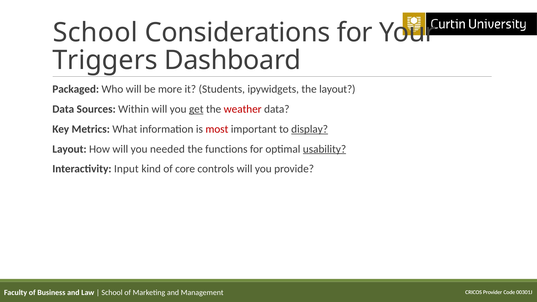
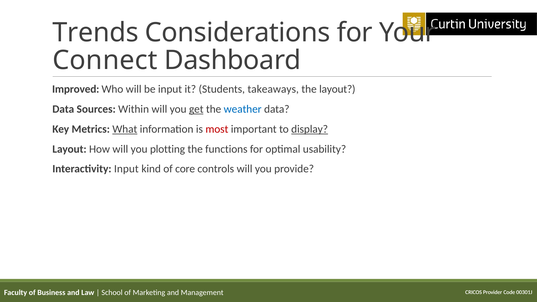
School at (95, 33): School -> Trends
Triggers: Triggers -> Connect
Packaged: Packaged -> Improved
be more: more -> input
ipywidgets: ipywidgets -> takeaways
weather colour: red -> blue
What underline: none -> present
needed: needed -> plotting
usability underline: present -> none
